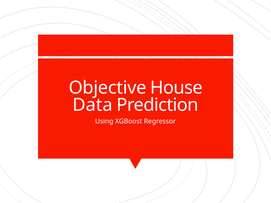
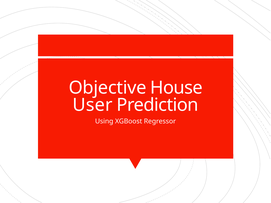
Data: Data -> User
